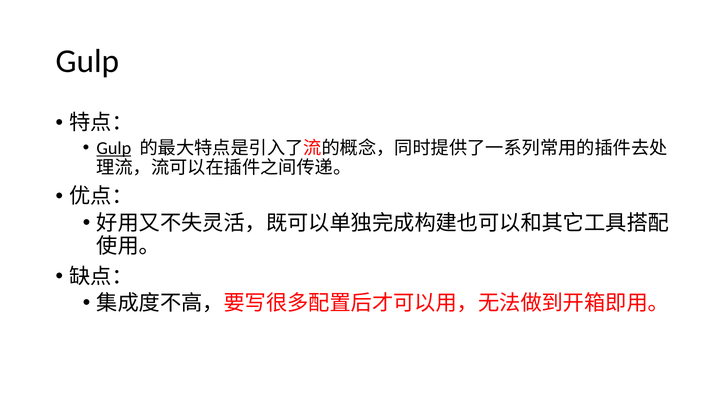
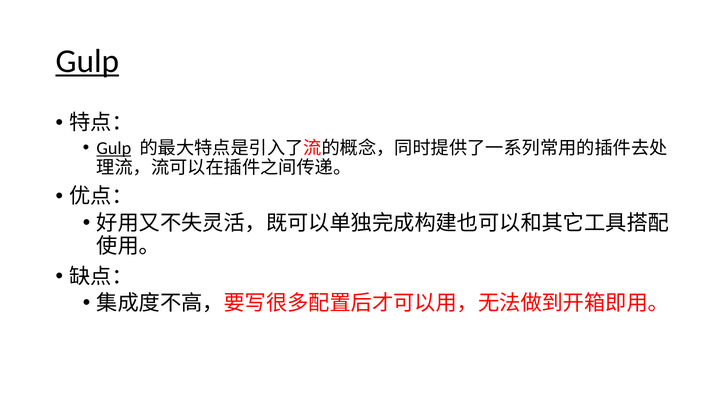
Gulp at (87, 61) underline: none -> present
